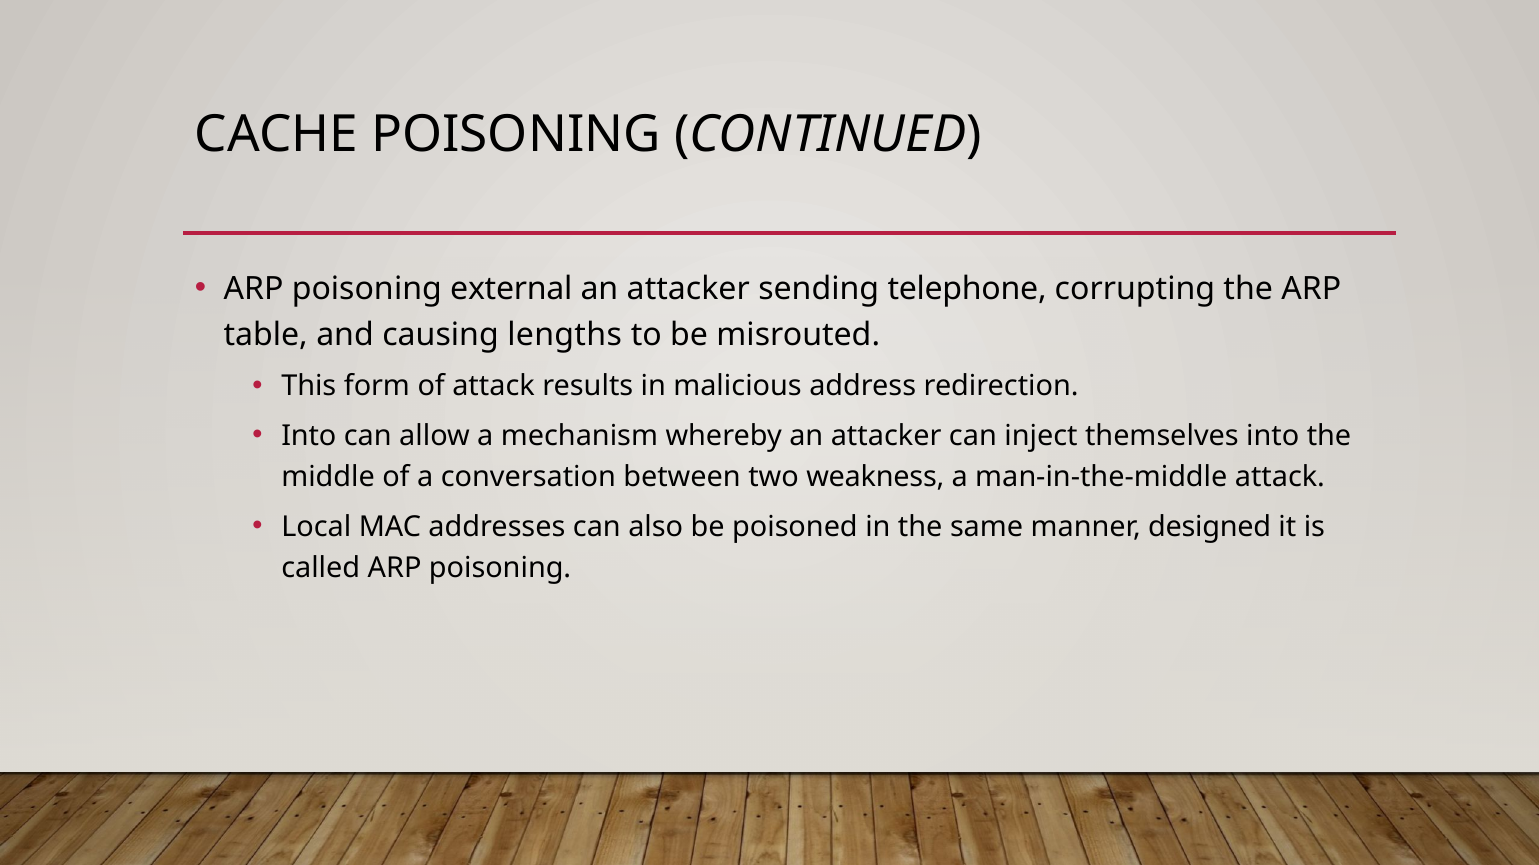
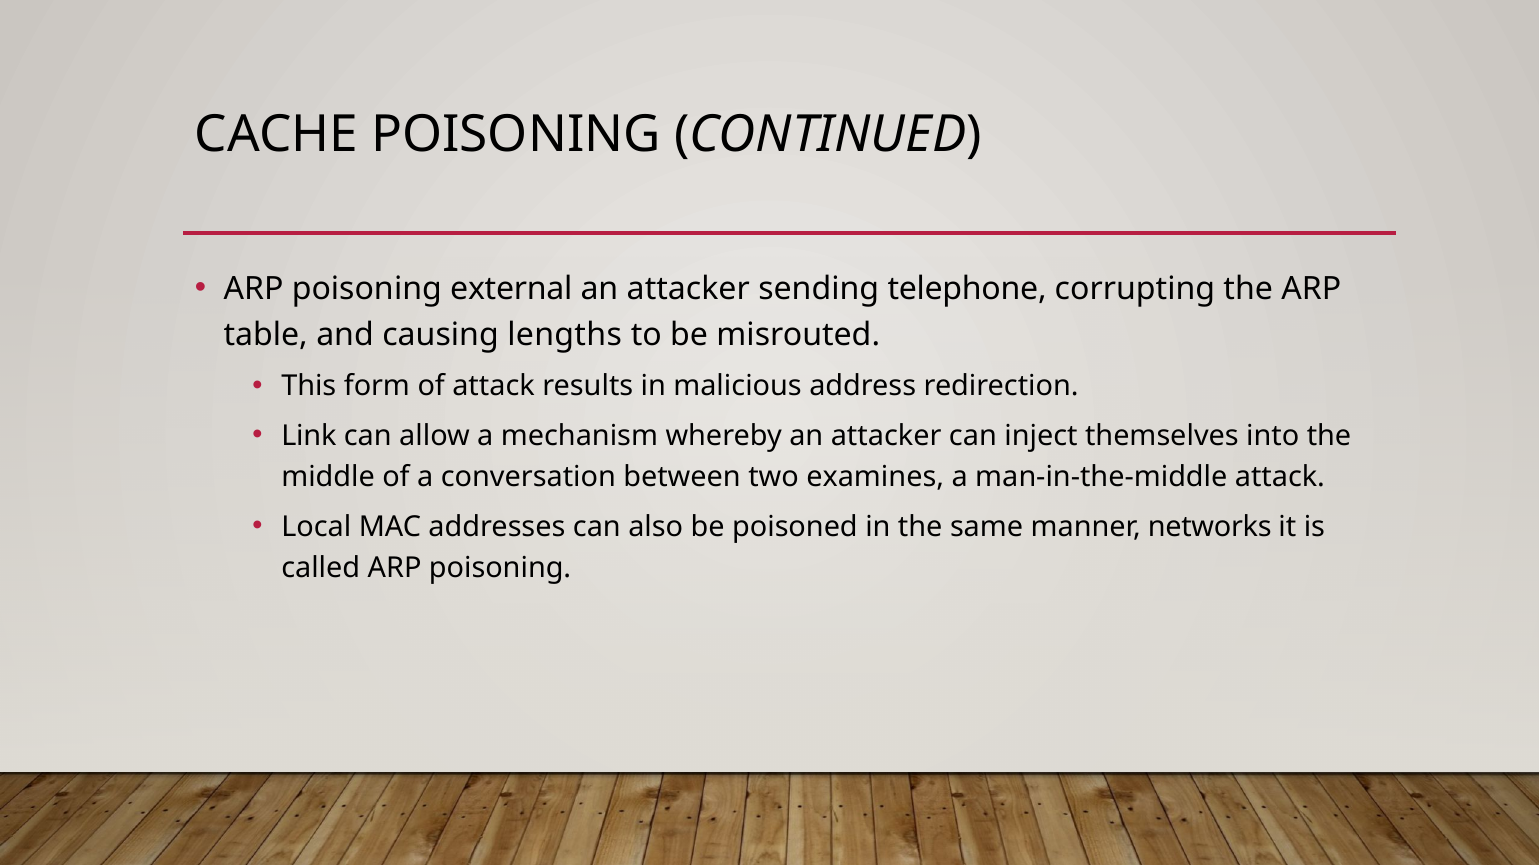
Into at (309, 436): Into -> Link
weakness: weakness -> examines
designed: designed -> networks
